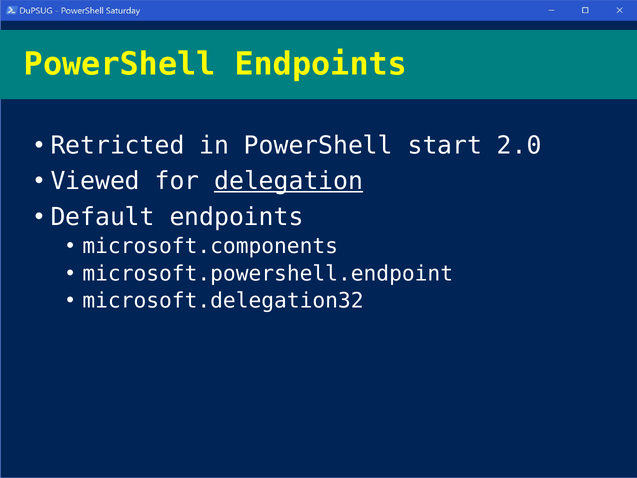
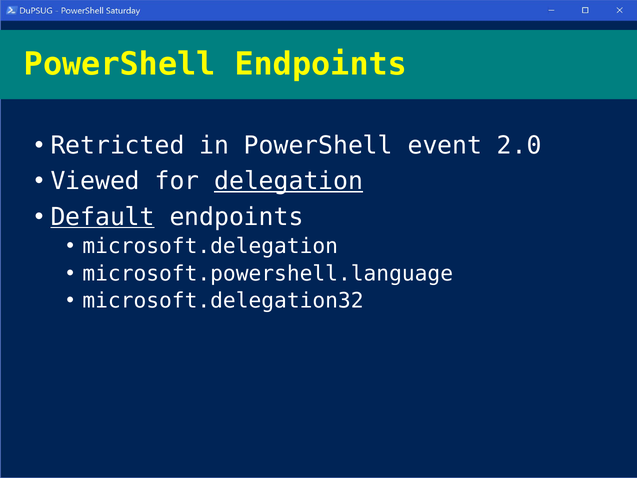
start: start -> event
Default underline: none -> present
microsoft.components: microsoft.components -> microsoft.delegation
microsoft.powershell.endpoint: microsoft.powershell.endpoint -> microsoft.powershell.language
